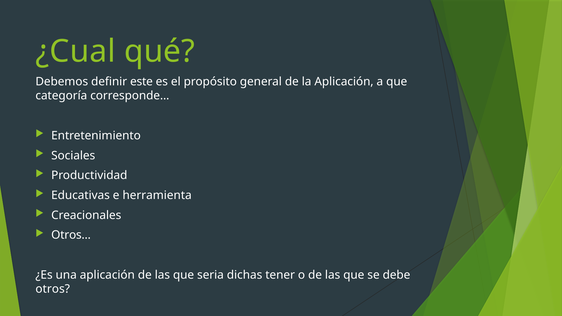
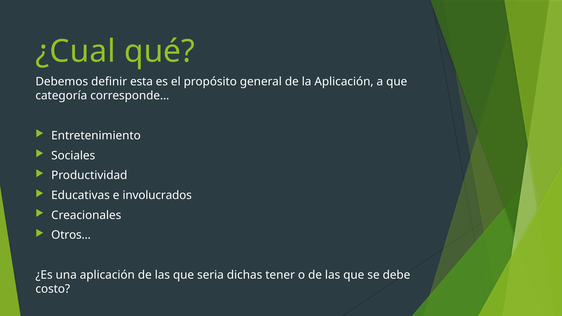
este: este -> esta
herramienta: herramienta -> involucrados
otros: otros -> costo
